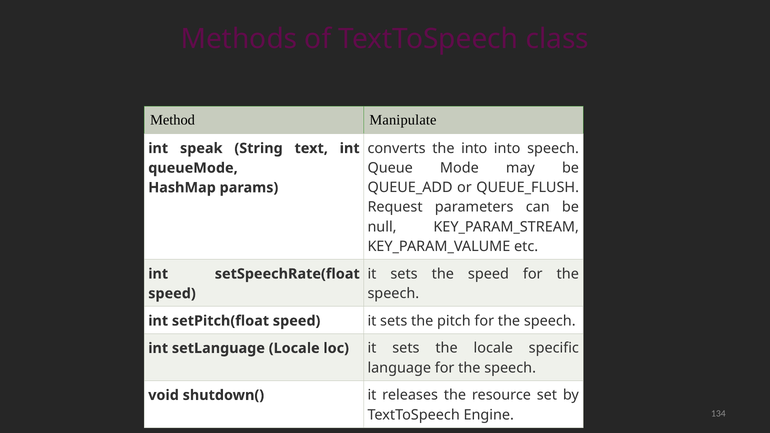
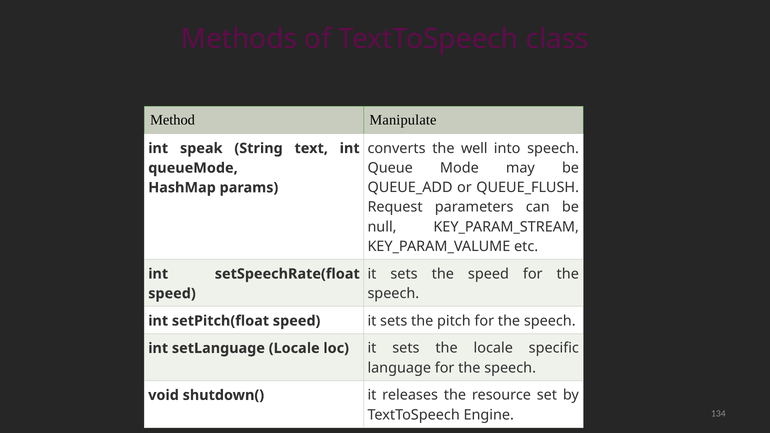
the into: into -> well
